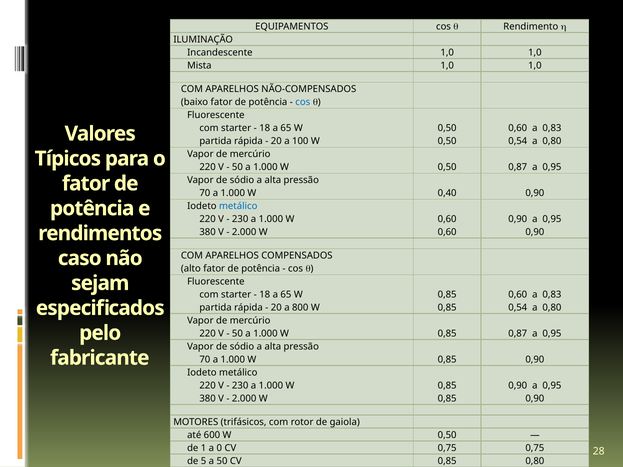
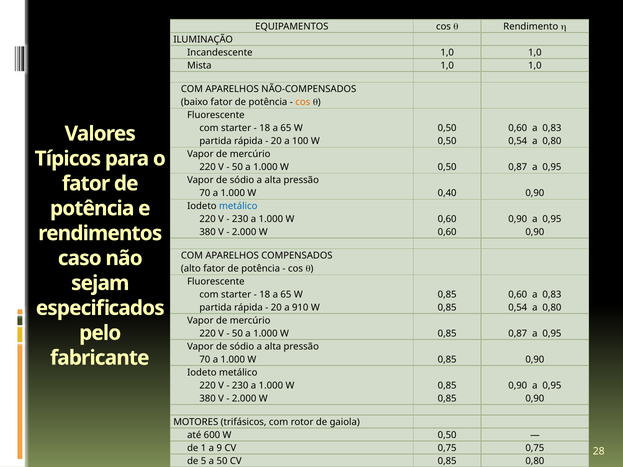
cos at (303, 102) colour: blue -> orange
800: 800 -> 910
0: 0 -> 9
